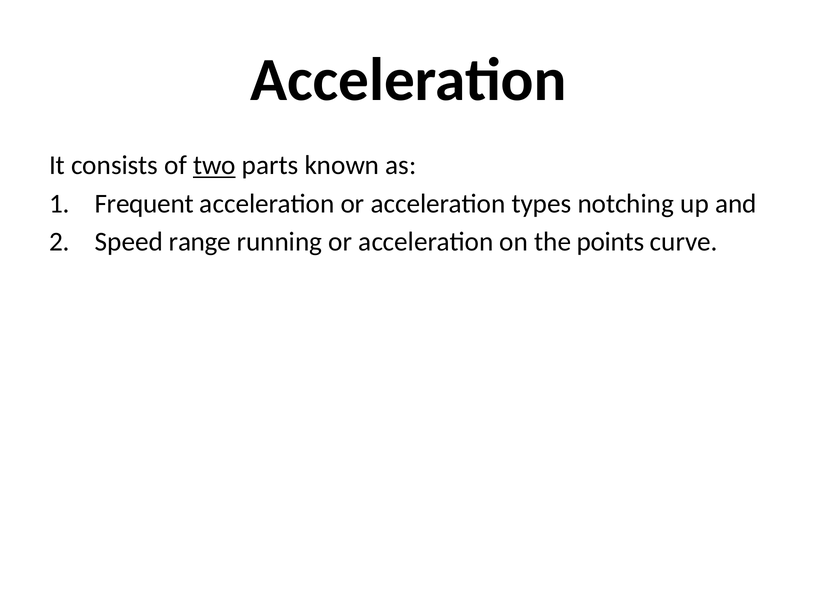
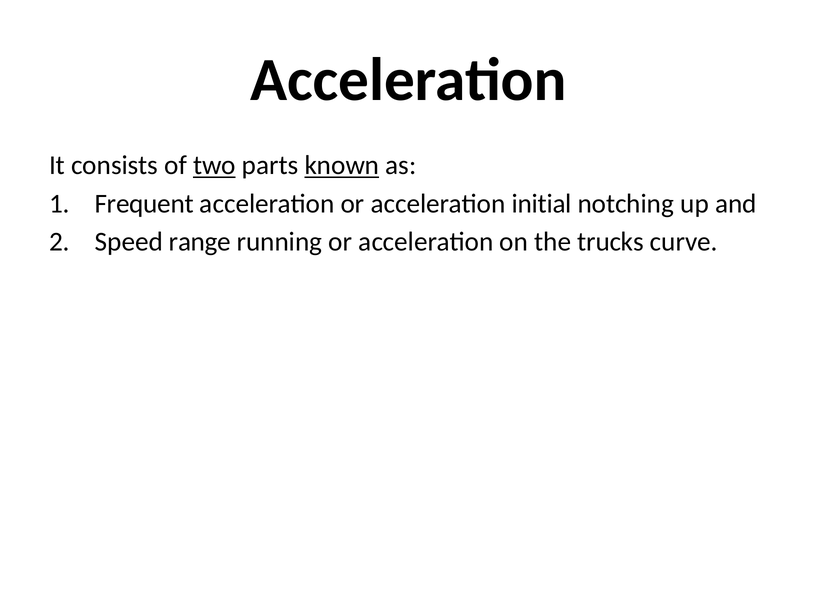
known underline: none -> present
types: types -> initial
points: points -> trucks
